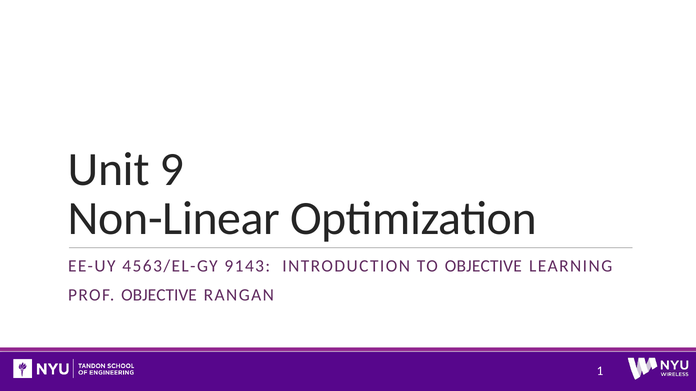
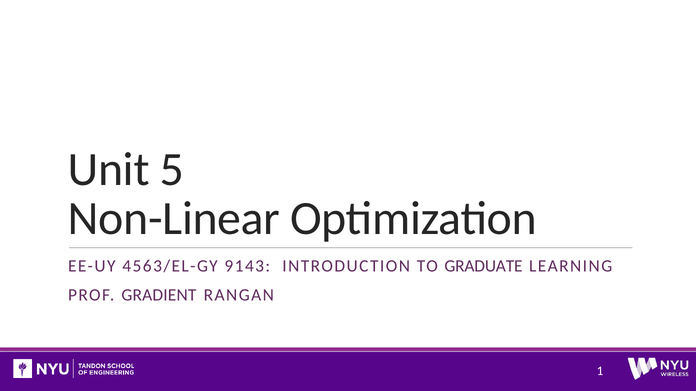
9: 9 -> 5
TO OBJECTIVE: OBJECTIVE -> GRADUATE
PROF OBJECTIVE: OBJECTIVE -> GRADIENT
